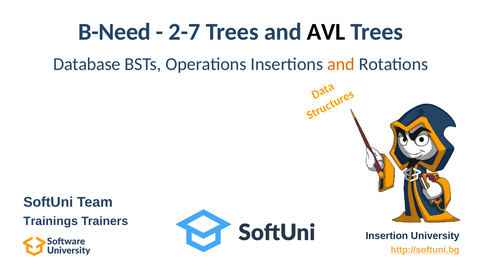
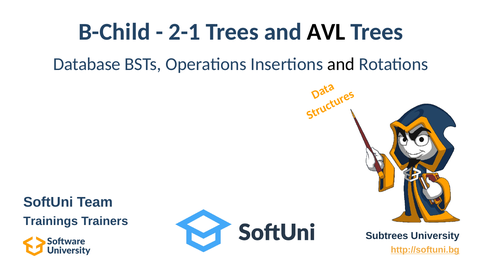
B-Need: B-Need -> B-Child
2-7: 2-7 -> 2-1
and at (341, 64) colour: orange -> black
Insertion: Insertion -> Subtrees
